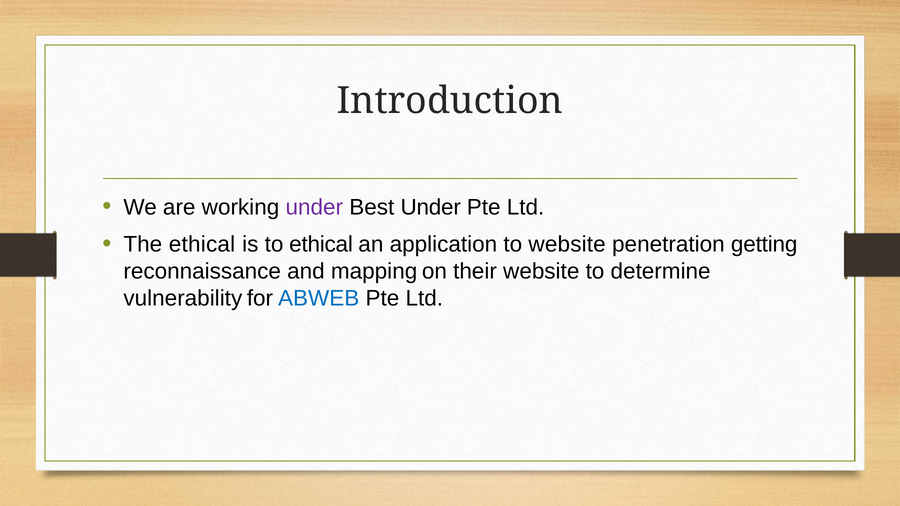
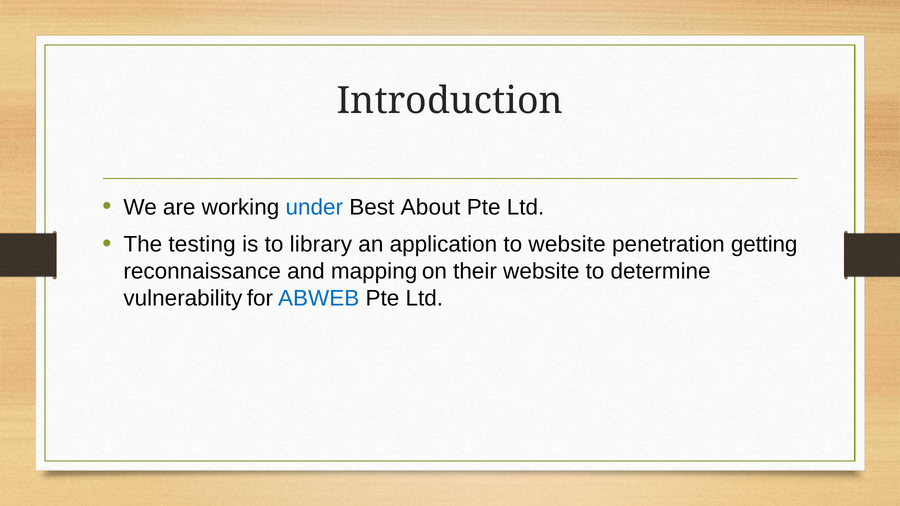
under at (314, 207) colour: purple -> blue
Best Under: Under -> About
The ethical: ethical -> testing
to ethical: ethical -> library
